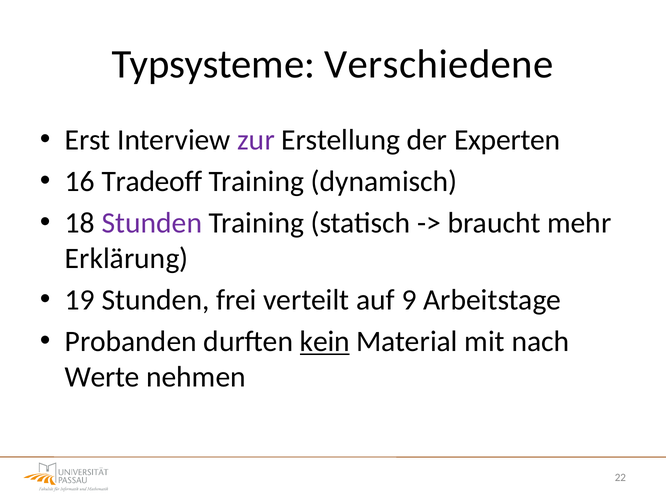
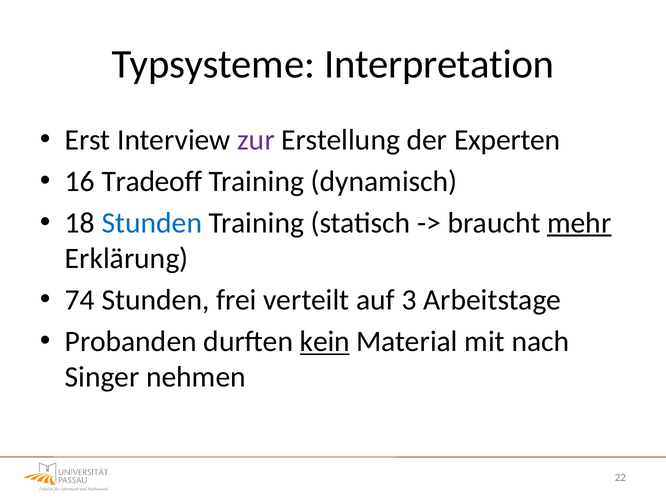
Verschiedene: Verschiedene -> Interpretation
Stunden at (152, 223) colour: purple -> blue
mehr underline: none -> present
19: 19 -> 74
9: 9 -> 3
Werte: Werte -> Singer
